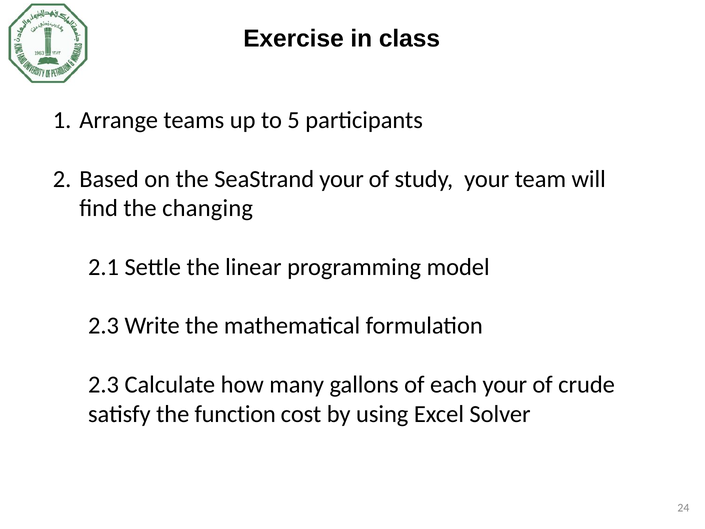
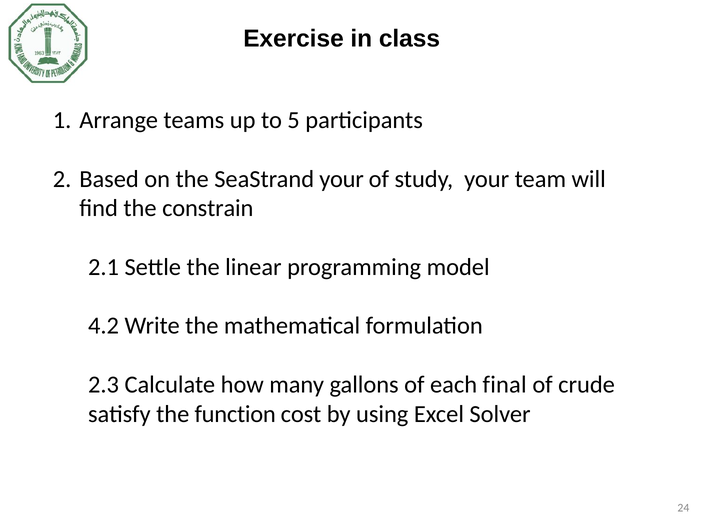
changing: changing -> constrain
2.3 at (104, 326): 2.3 -> 4.2
each your: your -> final
